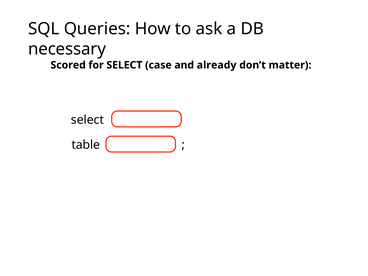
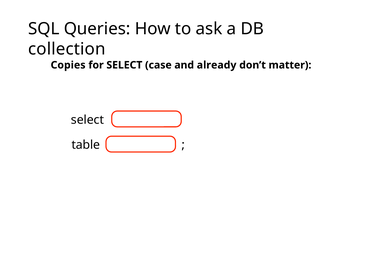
necessary: necessary -> collection
Scored: Scored -> Copies
